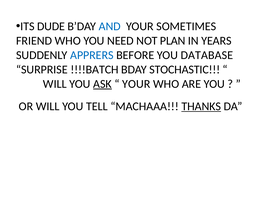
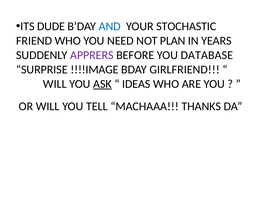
SOMETIMES: SOMETIMES -> STOCHASTIC
APPRERS colour: blue -> purple
!!!!BATCH: !!!!BATCH -> !!!!IMAGE
STOCHASTIC: STOCHASTIC -> GIRLFRIEND
YOUR at (136, 84): YOUR -> IDEAS
THANKS underline: present -> none
